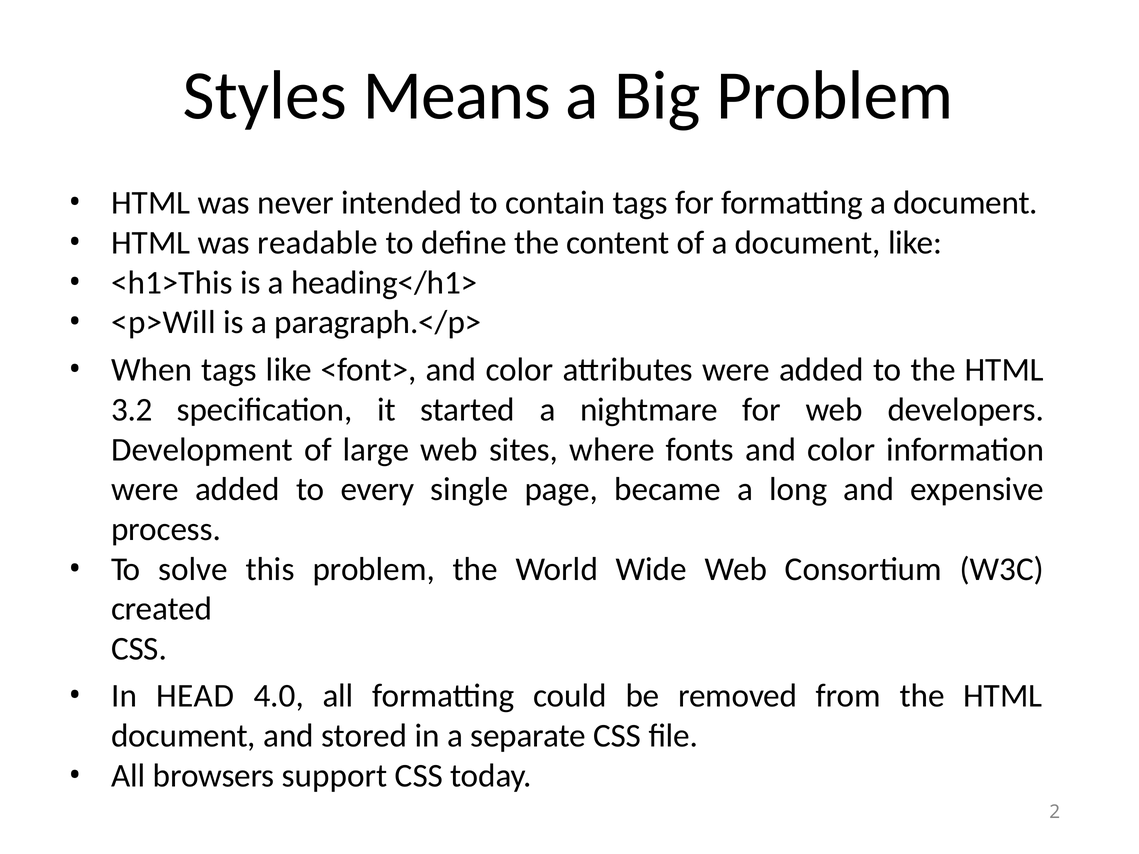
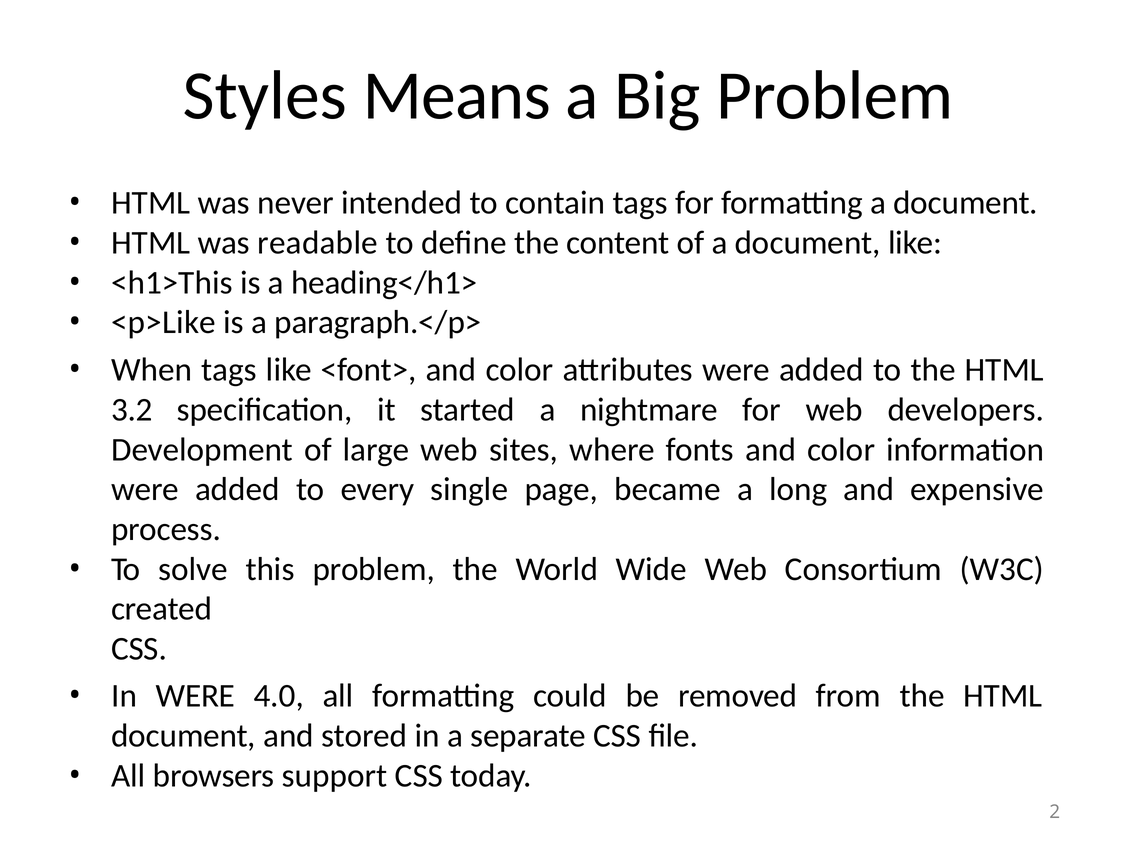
<p>Will: <p>Will -> <p>Like
In HEAD: HEAD -> WERE
